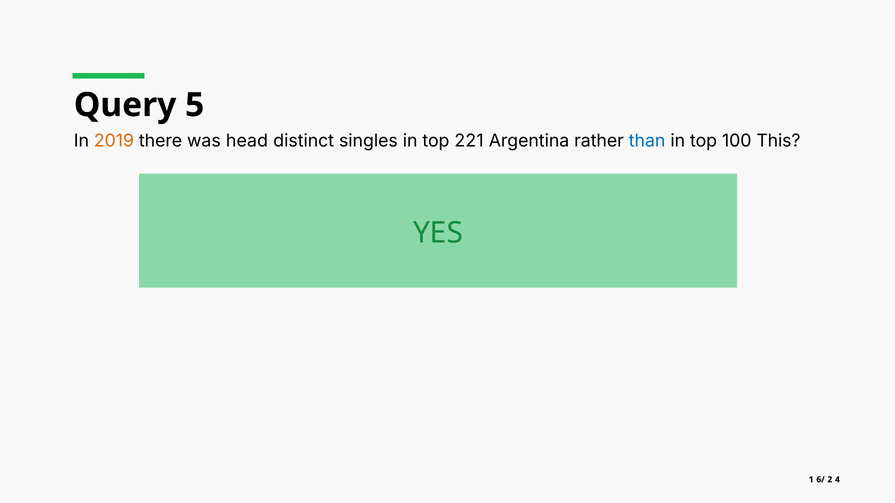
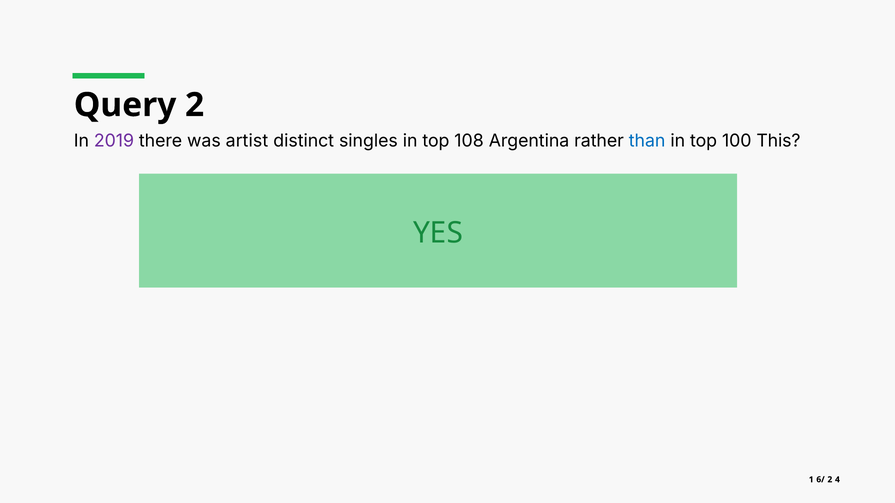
Query 5: 5 -> 2
2019 colour: orange -> purple
head: head -> artist
221: 221 -> 108
